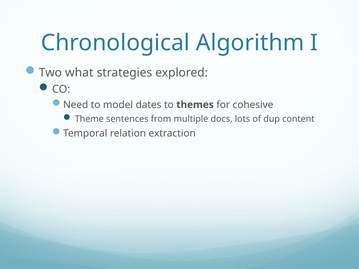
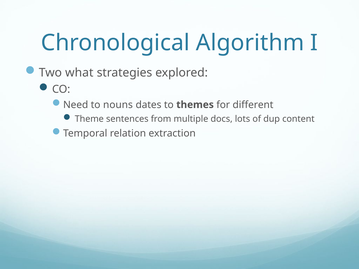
model: model -> nouns
cohesive: cohesive -> different
